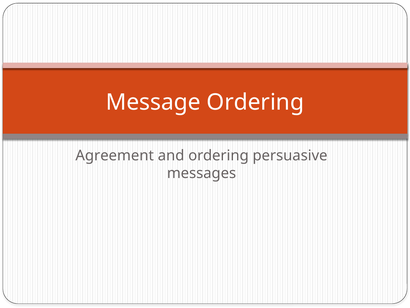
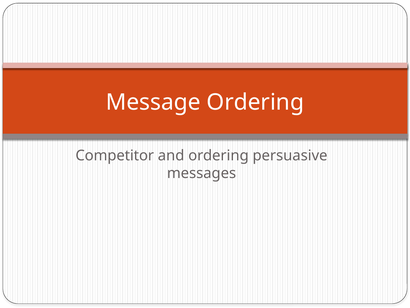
Agreement: Agreement -> Competitor
